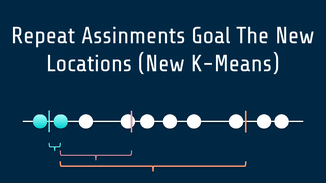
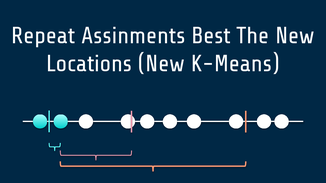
Goal: Goal -> Best
